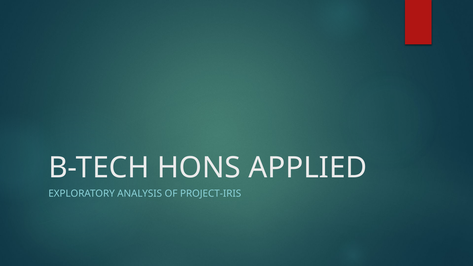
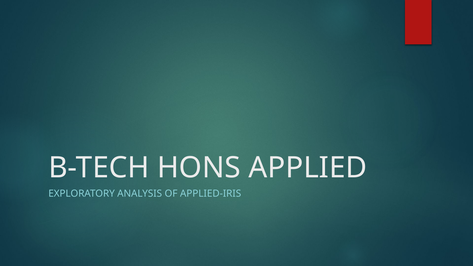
PROJECT-IRIS: PROJECT-IRIS -> APPLIED-IRIS
